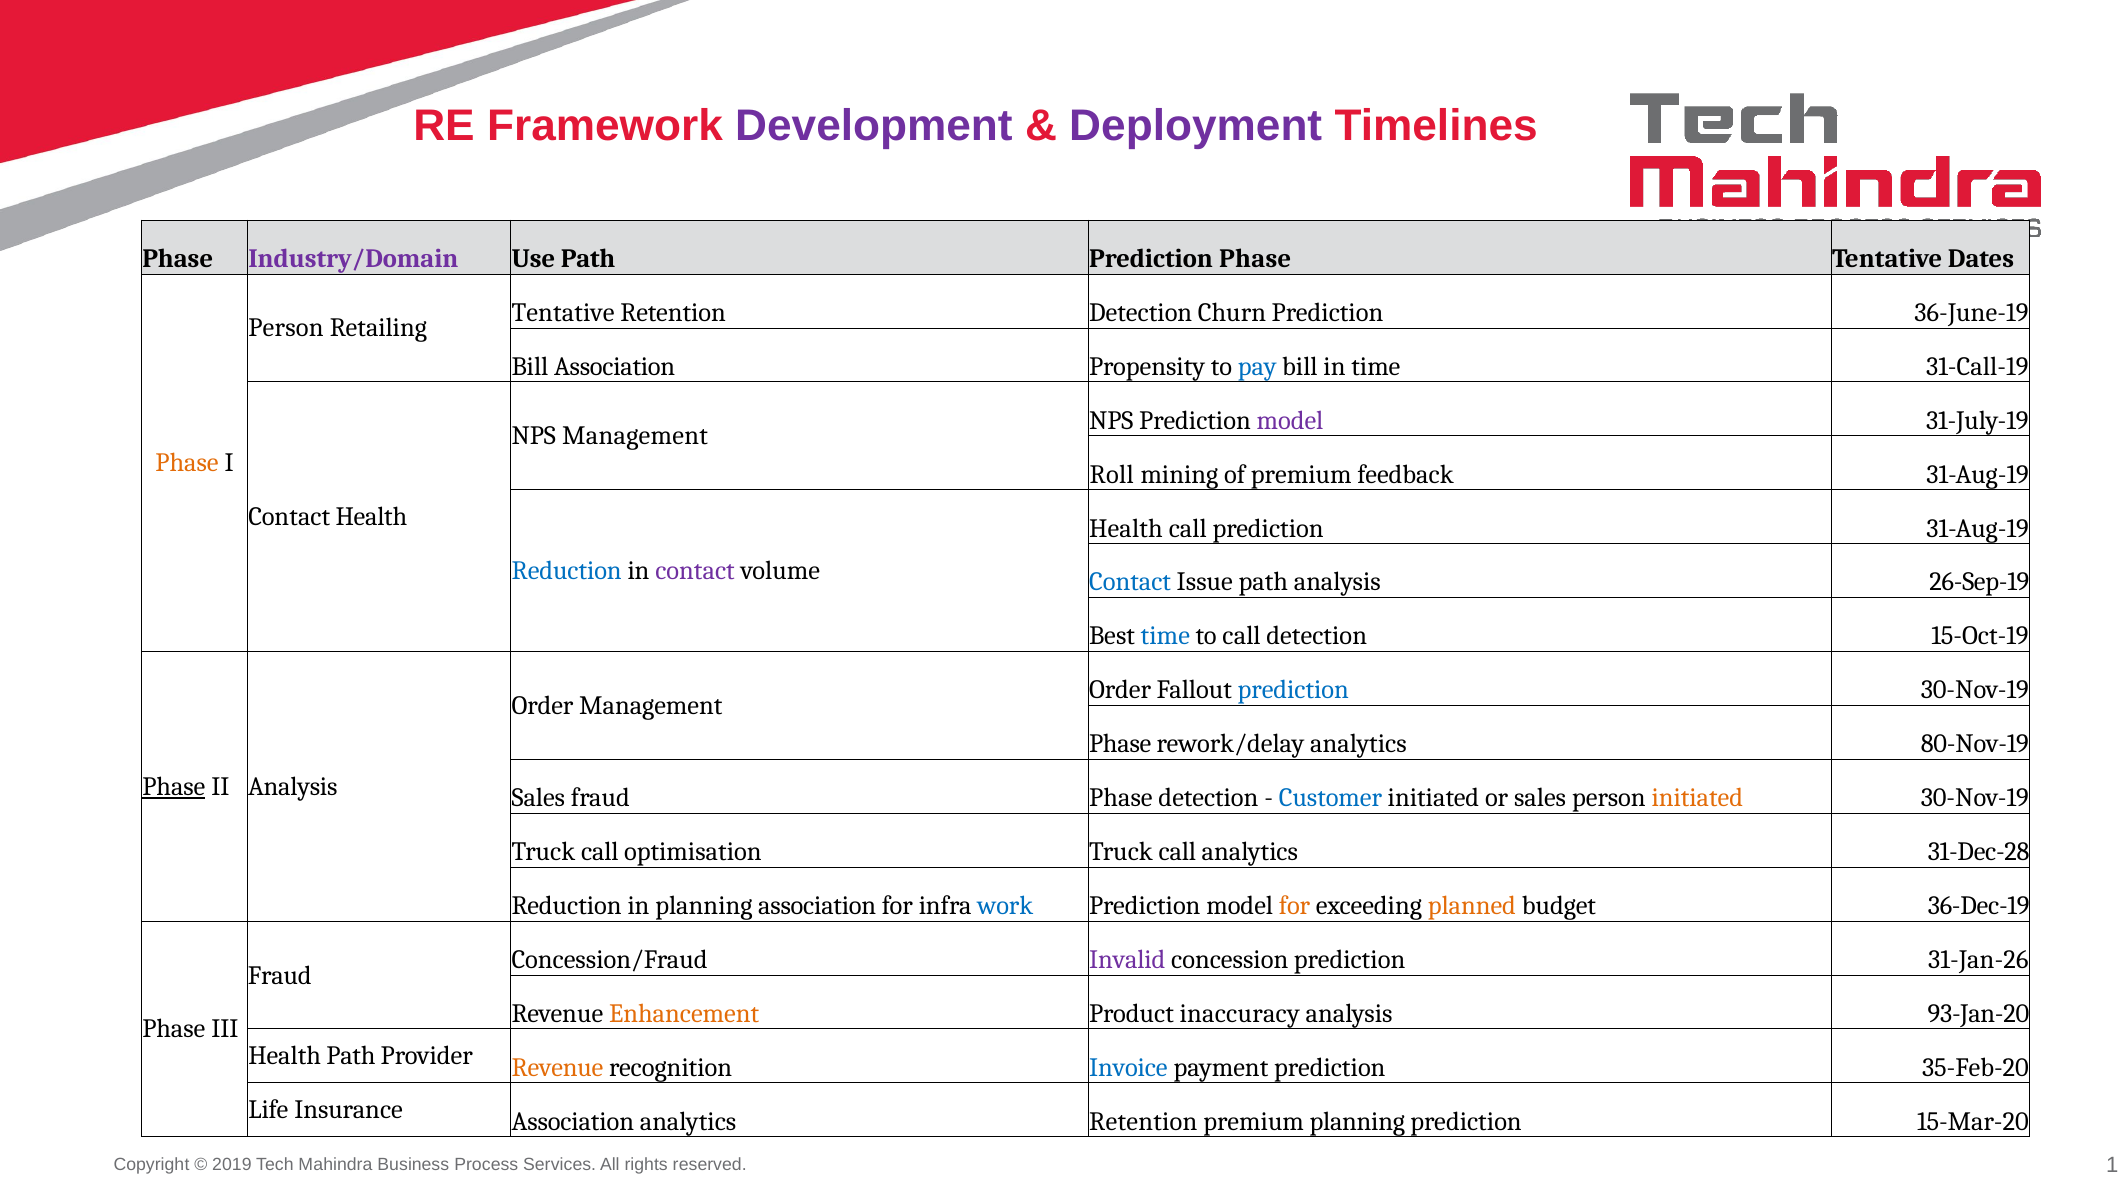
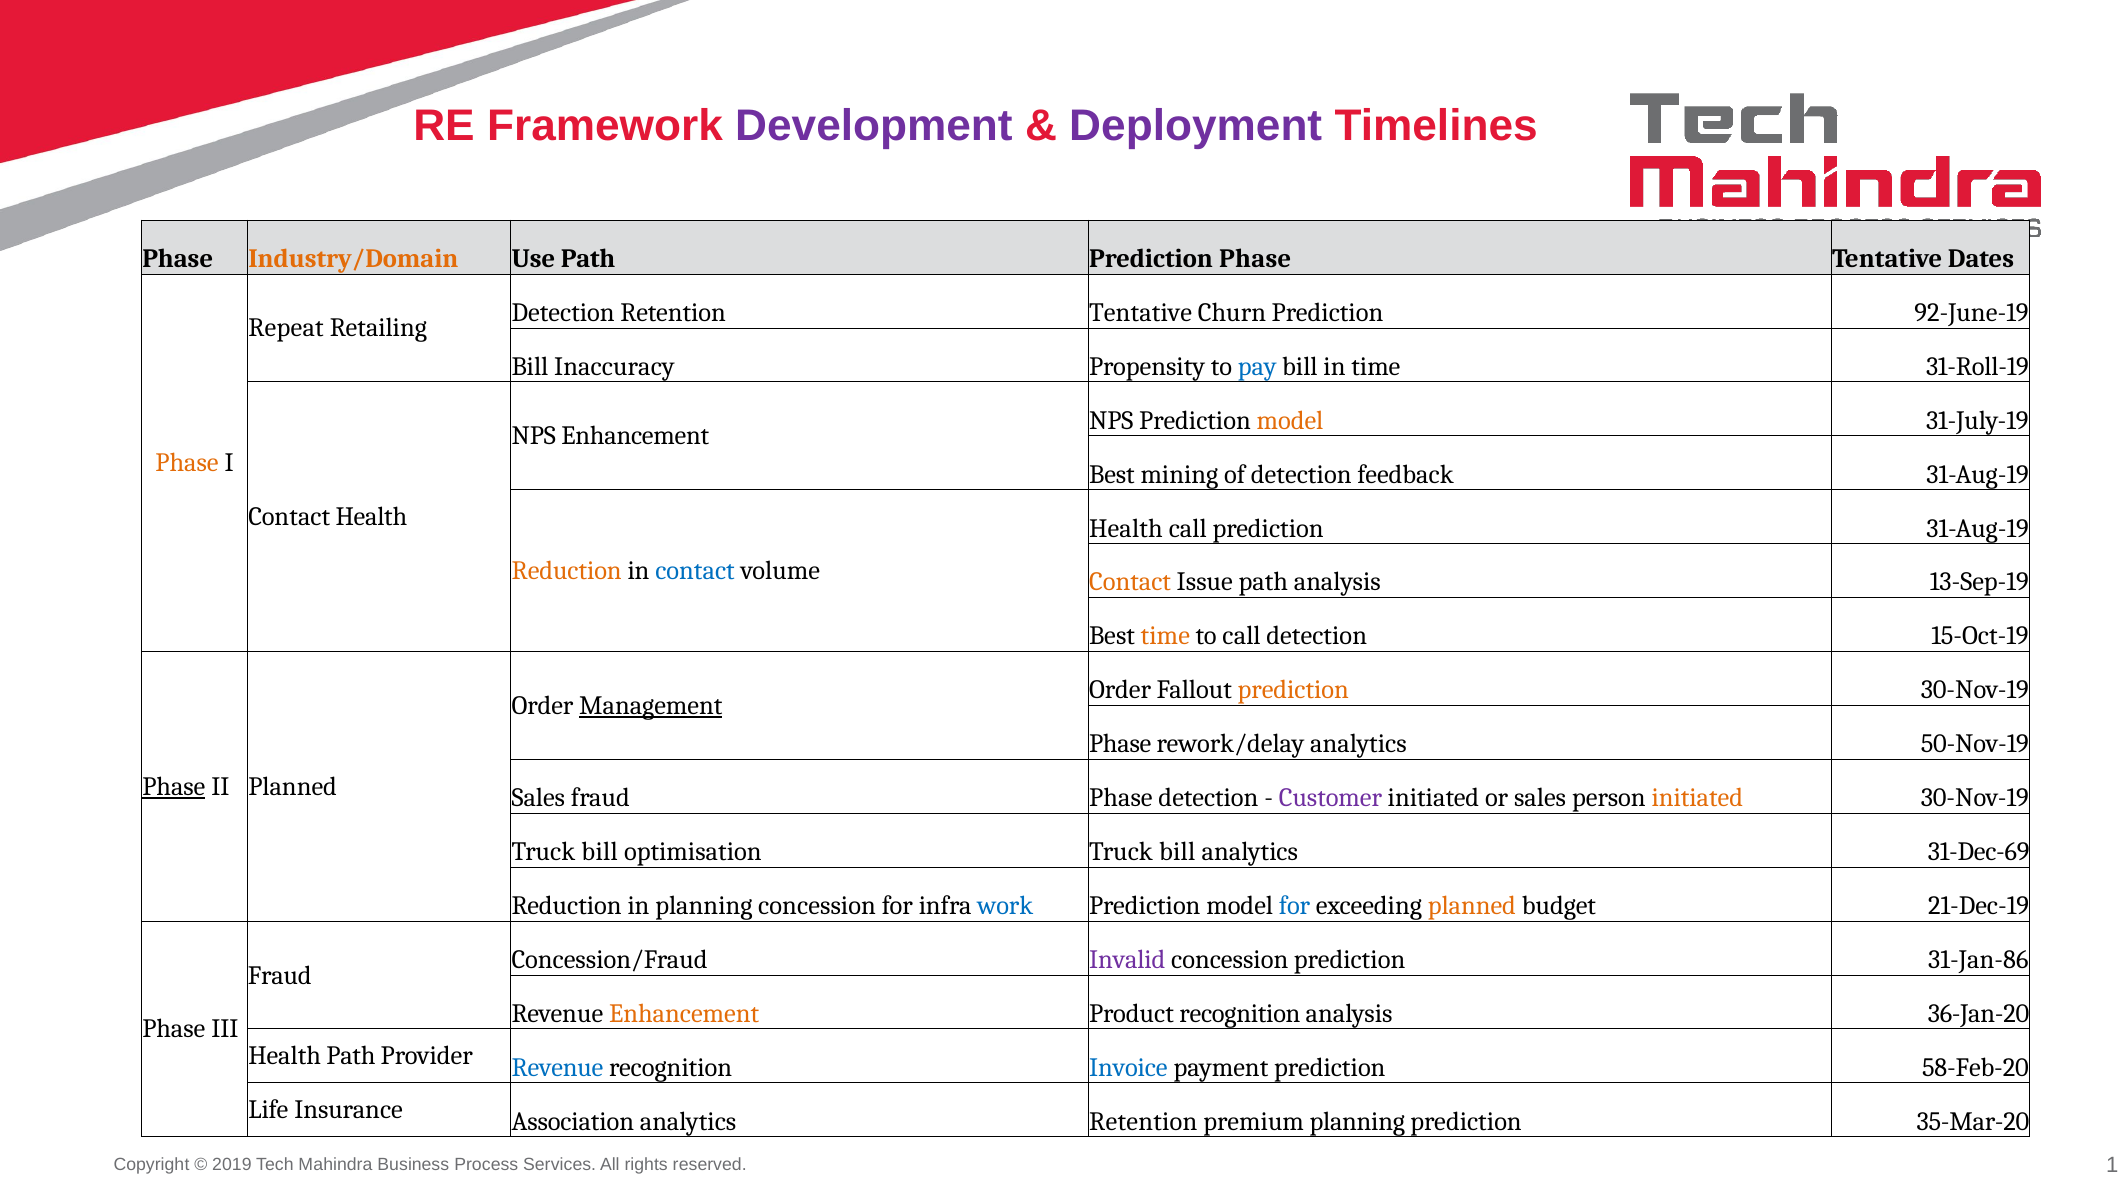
Industry/Domain colour: purple -> orange
Tentative at (563, 313): Tentative -> Detection
Retention Detection: Detection -> Tentative
36-June-19: 36-June-19 -> 92-June-19
Person at (286, 328): Person -> Repeat
Bill Association: Association -> Inaccuracy
31-Call-19: 31-Call-19 -> 31-Roll-19
model at (1290, 420) colour: purple -> orange
NPS Management: Management -> Enhancement
Roll at (1112, 474): Roll -> Best
of premium: premium -> detection
Reduction at (567, 571) colour: blue -> orange
contact at (695, 571) colour: purple -> blue
Contact at (1130, 582) colour: blue -> orange
26-Sep-19: 26-Sep-19 -> 13-Sep-19
time at (1165, 636) colour: blue -> orange
prediction at (1293, 690) colour: blue -> orange
Management at (651, 705) underline: none -> present
80-Nov-19: 80-Nov-19 -> 50-Nov-19
II Analysis: Analysis -> Planned
Customer colour: blue -> purple
call at (600, 851): call -> bill
optimisation Truck call: call -> bill
31-Dec-28: 31-Dec-28 -> 31-Dec-69
planning association: association -> concession
for at (1295, 905) colour: orange -> blue
36-Dec-19: 36-Dec-19 -> 21-Dec-19
31-Jan-26: 31-Jan-26 -> 31-Jan-86
Product inaccuracy: inaccuracy -> recognition
93-Jan-20: 93-Jan-20 -> 36-Jan-20
Revenue at (557, 1067) colour: orange -> blue
35-Feb-20: 35-Feb-20 -> 58-Feb-20
15-Mar-20: 15-Mar-20 -> 35-Mar-20
